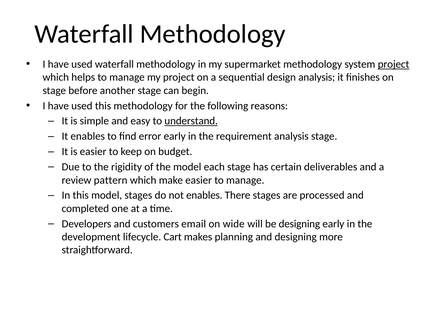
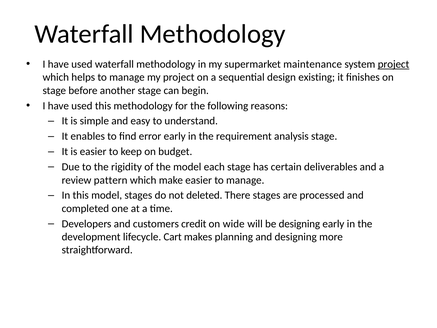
supermarket methodology: methodology -> maintenance
design analysis: analysis -> existing
understand underline: present -> none
not enables: enables -> deleted
email: email -> credit
